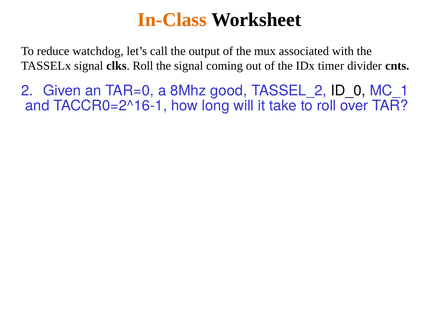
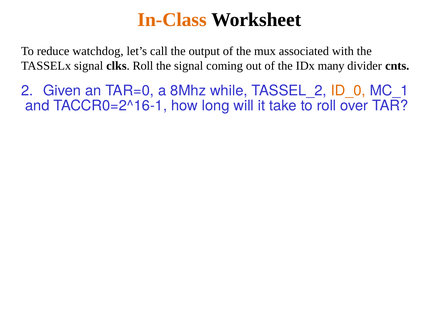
timer: timer -> many
good: good -> while
ID_0 colour: black -> orange
